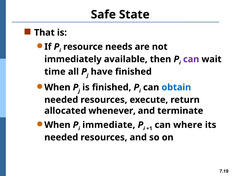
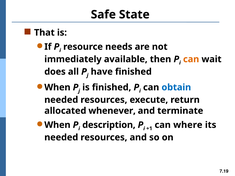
can at (191, 59) colour: purple -> orange
time: time -> does
immediate: immediate -> description
